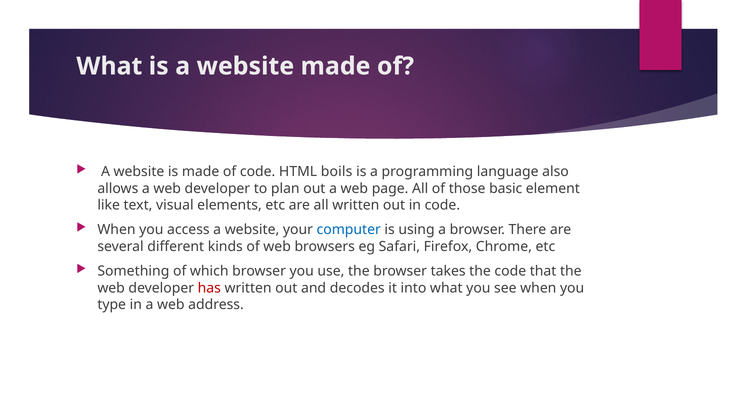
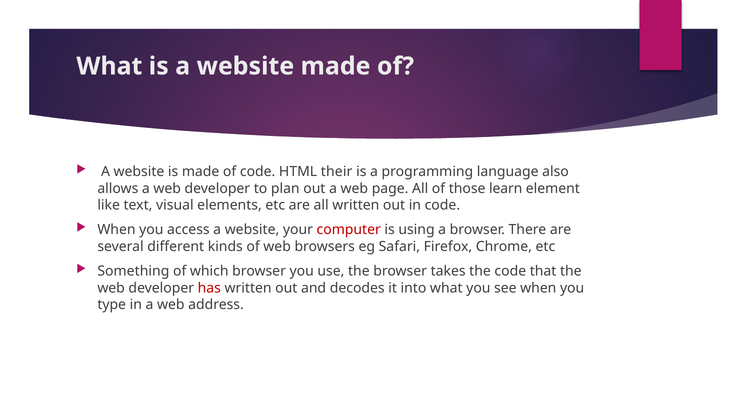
boils: boils -> their
basic: basic -> learn
computer colour: blue -> red
